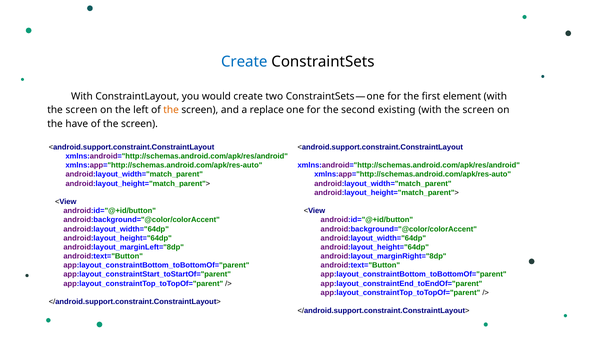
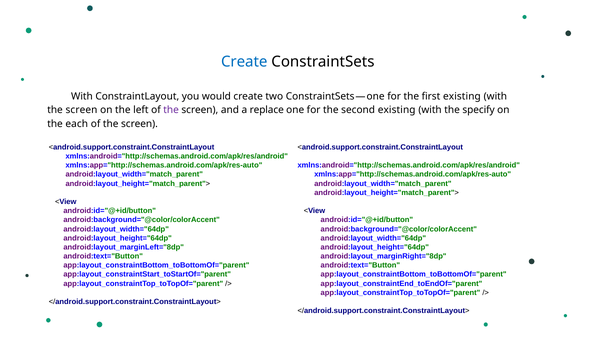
first element: element -> existing
the at (171, 110) colour: orange -> purple
screen at (478, 110): screen -> specify
have: have -> each
